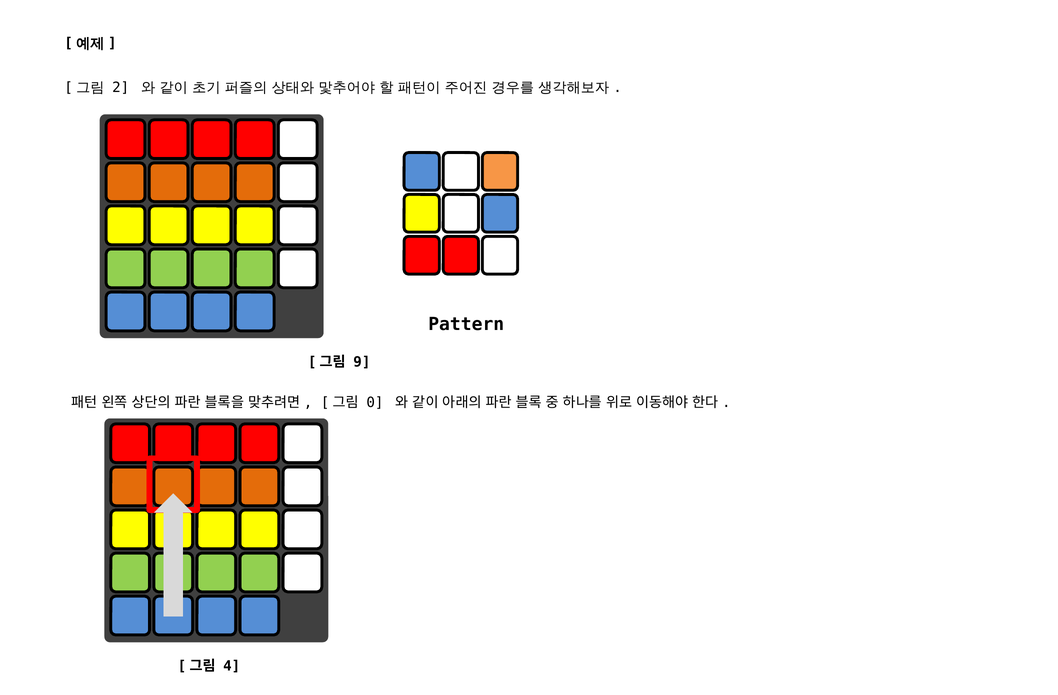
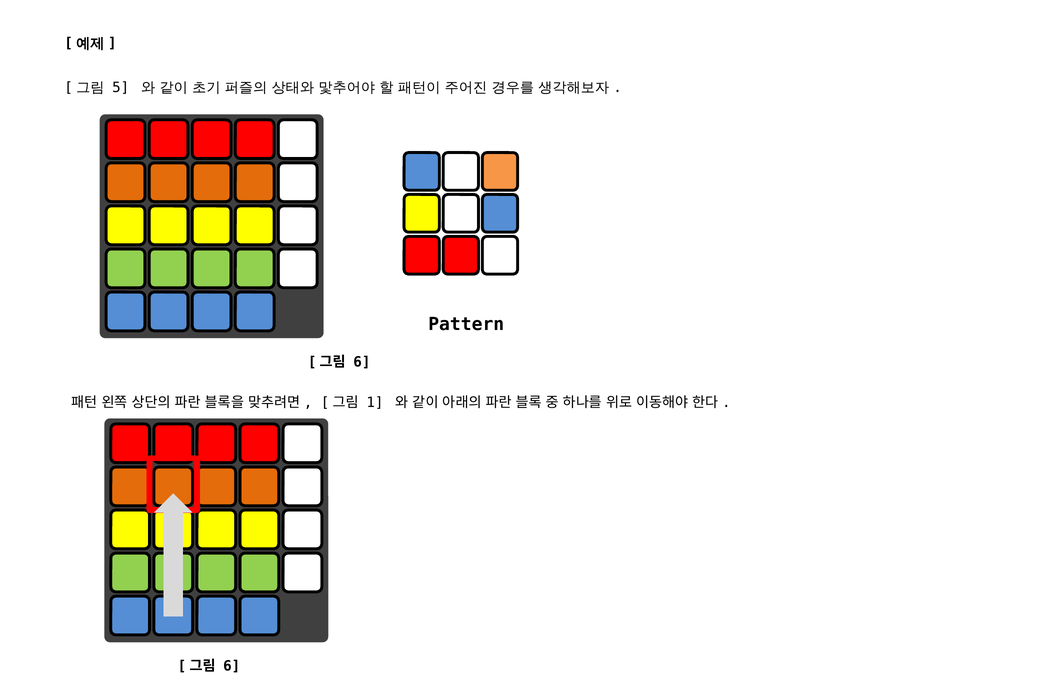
2: 2 -> 5
9 at (362, 362): 9 -> 6
0: 0 -> 1
4 at (232, 666): 4 -> 6
